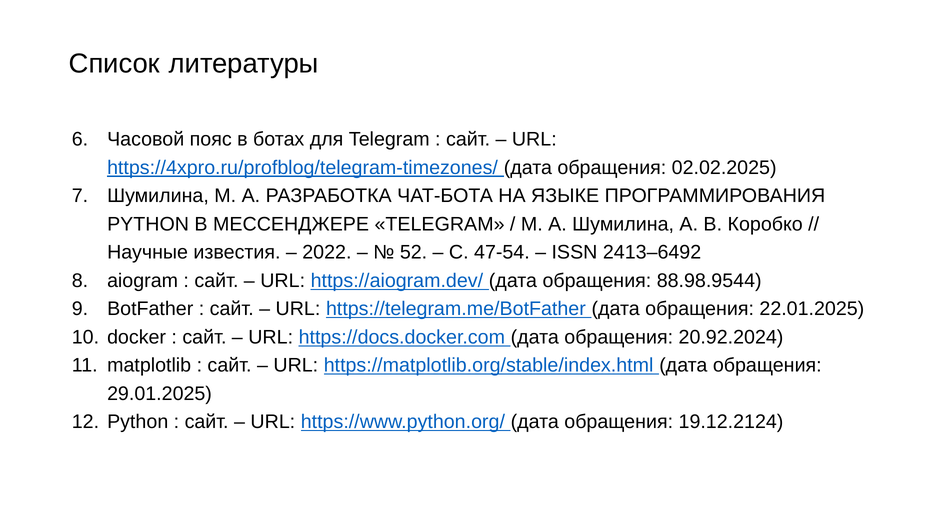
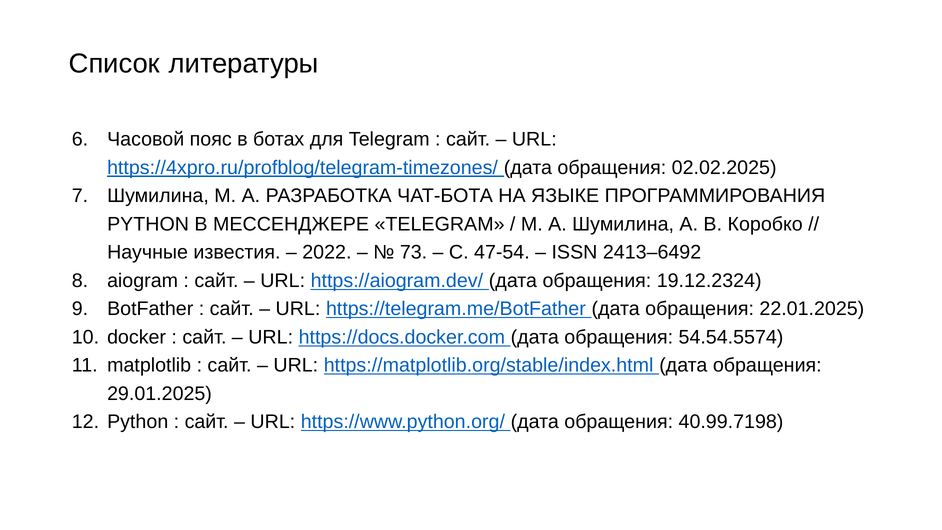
52: 52 -> 73
88.98.9544: 88.98.9544 -> 19.12.2324
20.92.2024: 20.92.2024 -> 54.54.5574
19.12.2124: 19.12.2124 -> 40.99.7198
